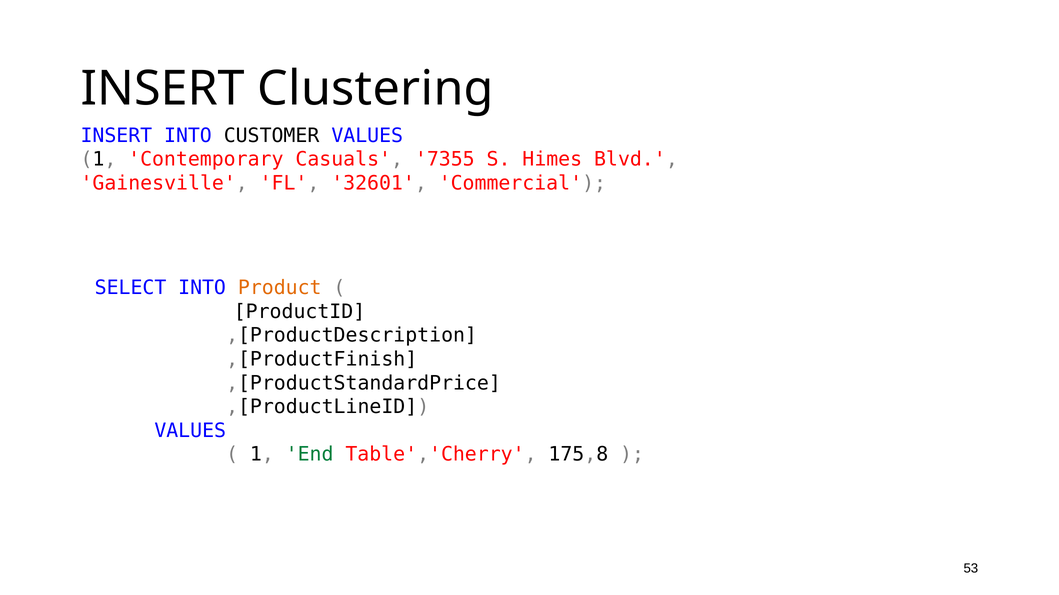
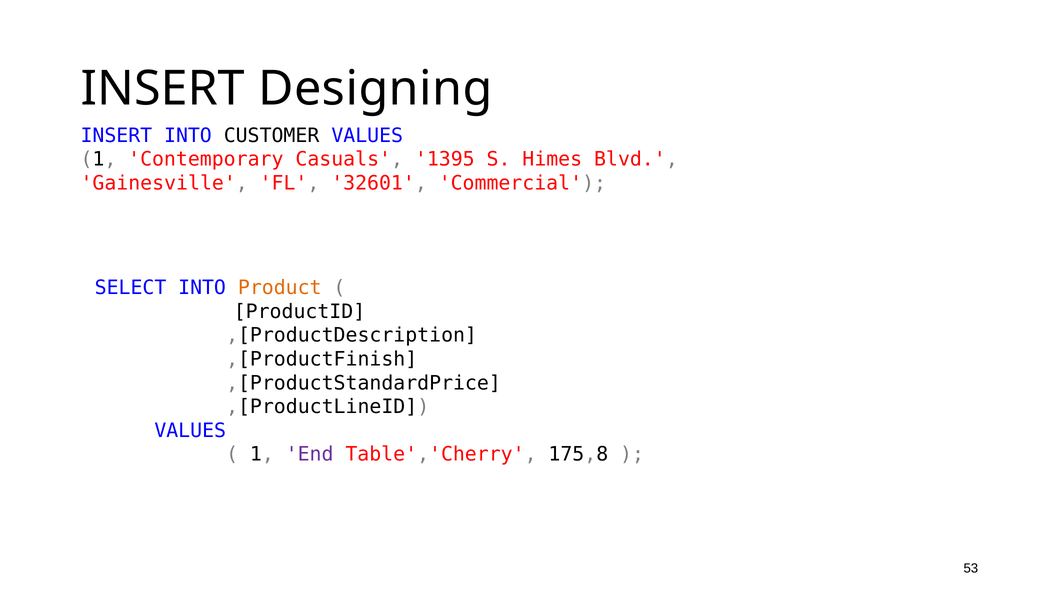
Clustering: Clustering -> Designing
7355: 7355 -> 1395
End colour: green -> purple
